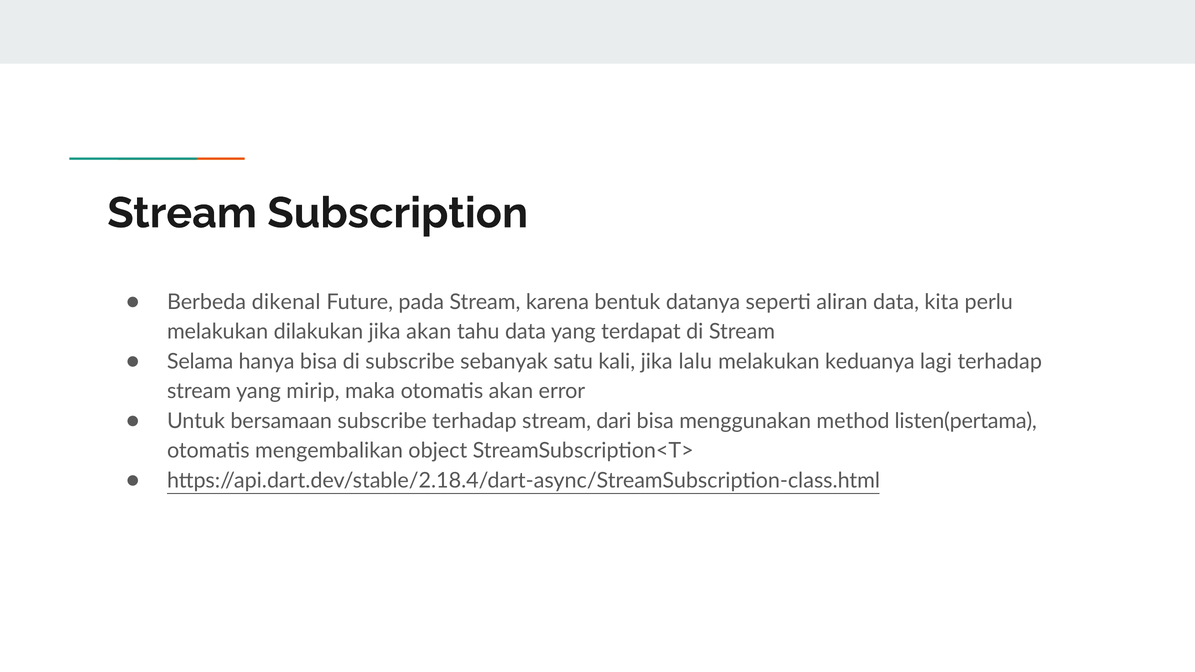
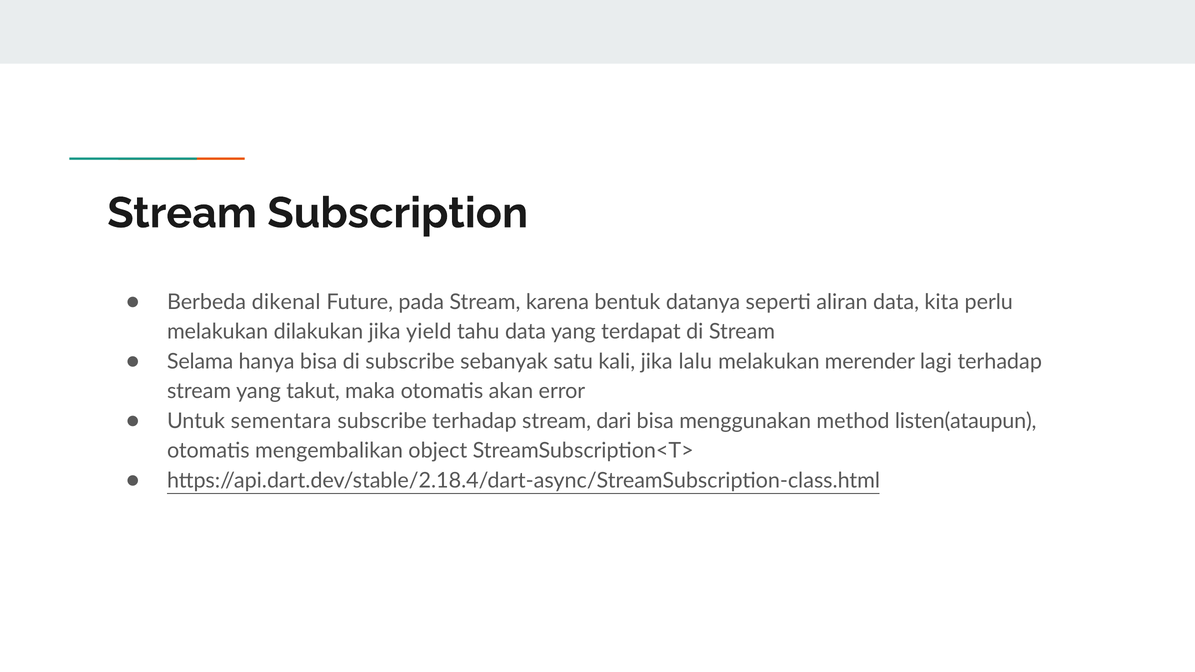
jika akan: akan -> yield
keduanya: keduanya -> merender
mirip: mirip -> takut
bersamaan: bersamaan -> sementara
listen(pertama: listen(pertama -> listen(ataupun
